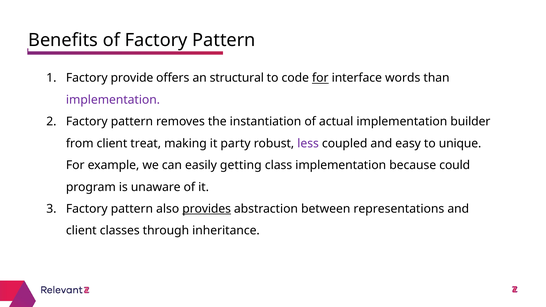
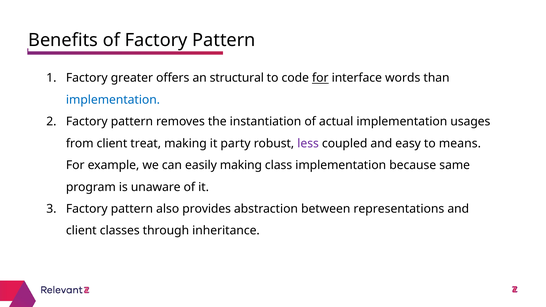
provide: provide -> greater
implementation at (113, 100) colour: purple -> blue
builder: builder -> usages
unique: unique -> means
easily getting: getting -> making
could: could -> same
provides underline: present -> none
